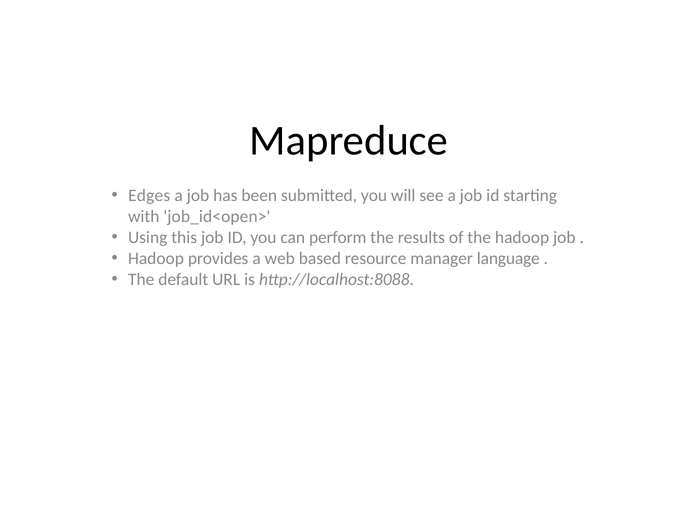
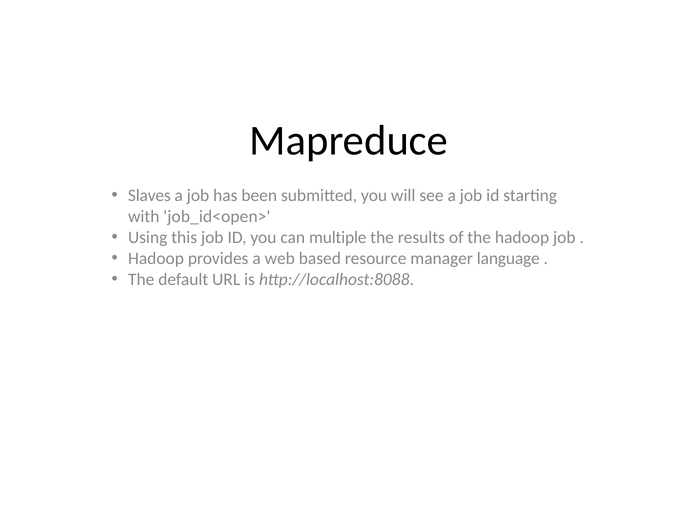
Edges: Edges -> Slaves
perform: perform -> multiple
